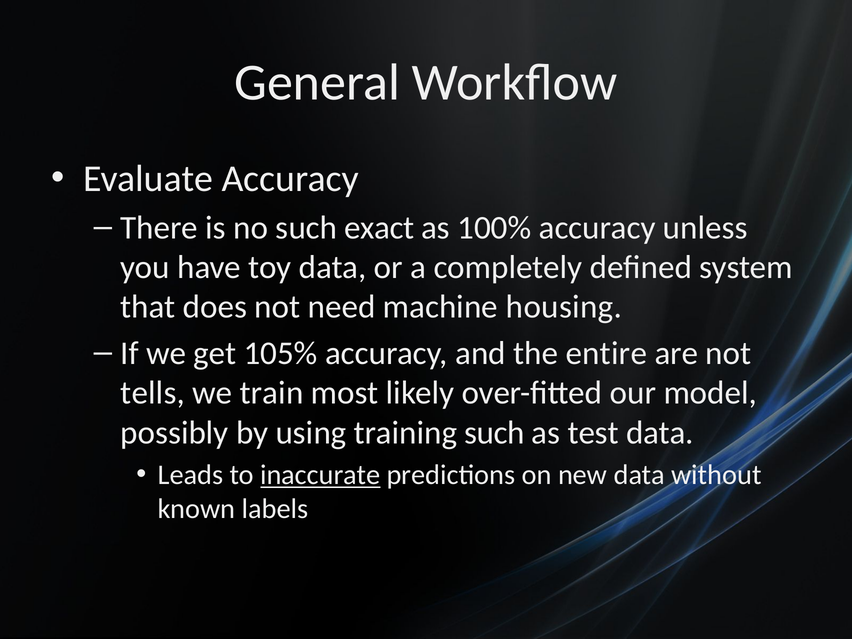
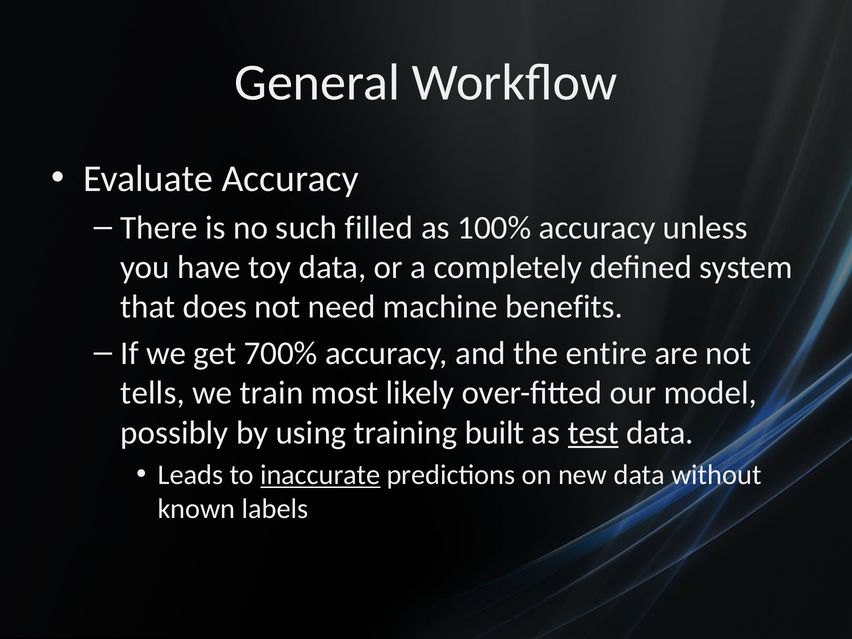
exact: exact -> filled
housing: housing -> benefits
105%: 105% -> 700%
training such: such -> built
test underline: none -> present
